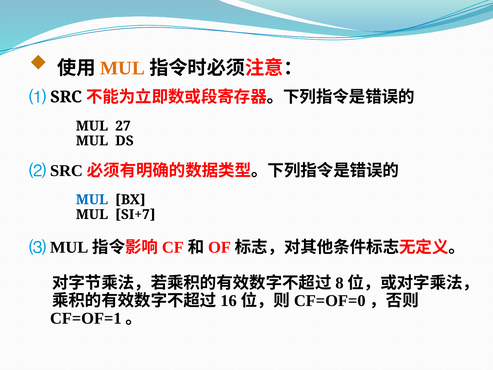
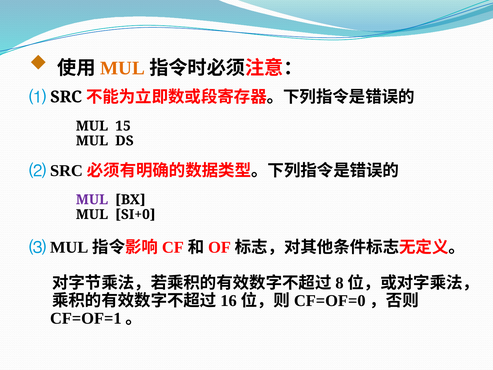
27: 27 -> 15
MUL at (92, 200) colour: blue -> purple
SI+7: SI+7 -> SI+0
